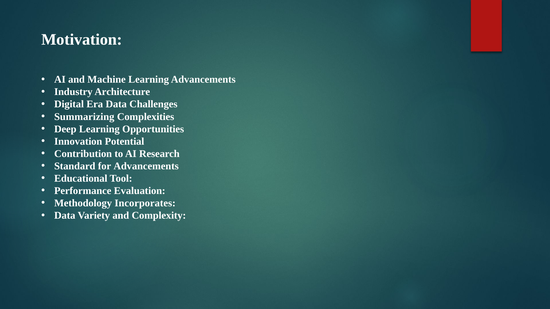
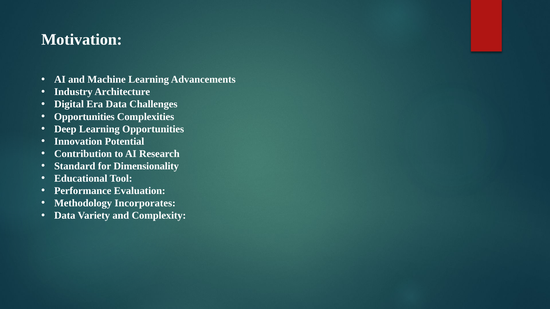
Summarizing at (84, 117): Summarizing -> Opportunities
for Advancements: Advancements -> Dimensionality
